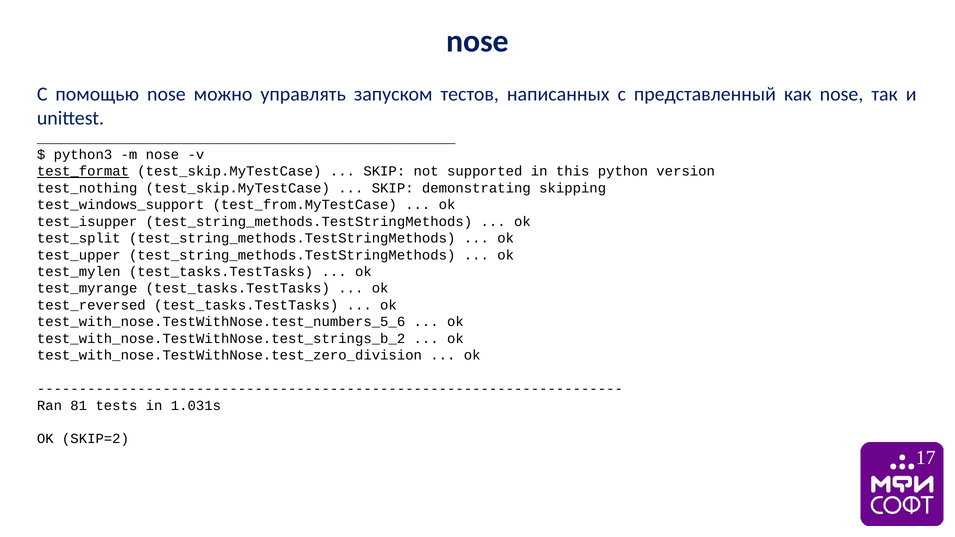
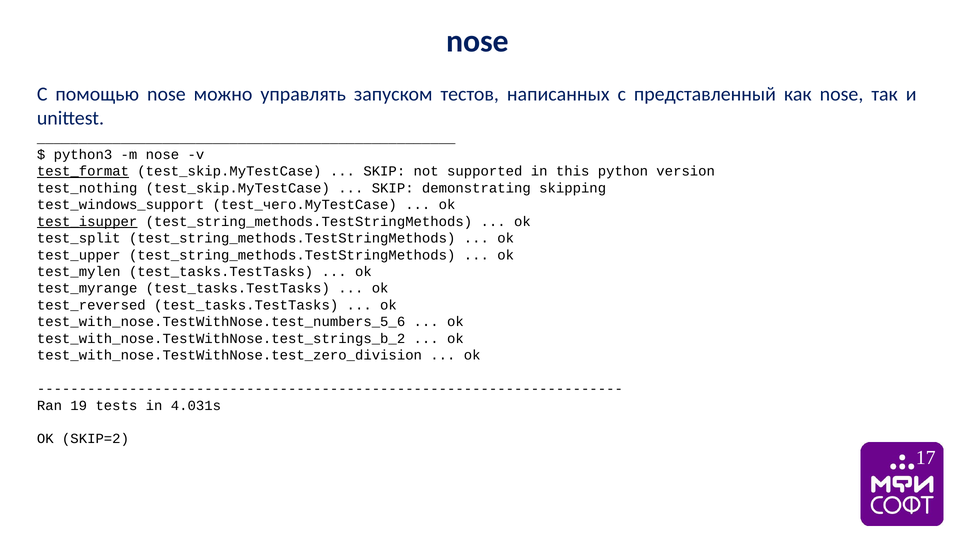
test_from.MyTestCase: test_from.MyTestCase -> test_чего.MyTestCase
test_isupper underline: none -> present
81: 81 -> 19
1.031s: 1.031s -> 4.031s
